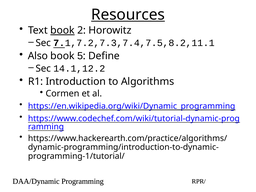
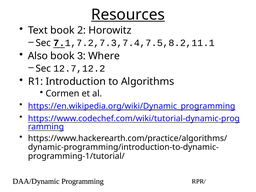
book at (62, 30) underline: present -> none
5: 5 -> 3
Define: Define -> Where
14.1,12.2: 14.1,12.2 -> 12.7,12.2
